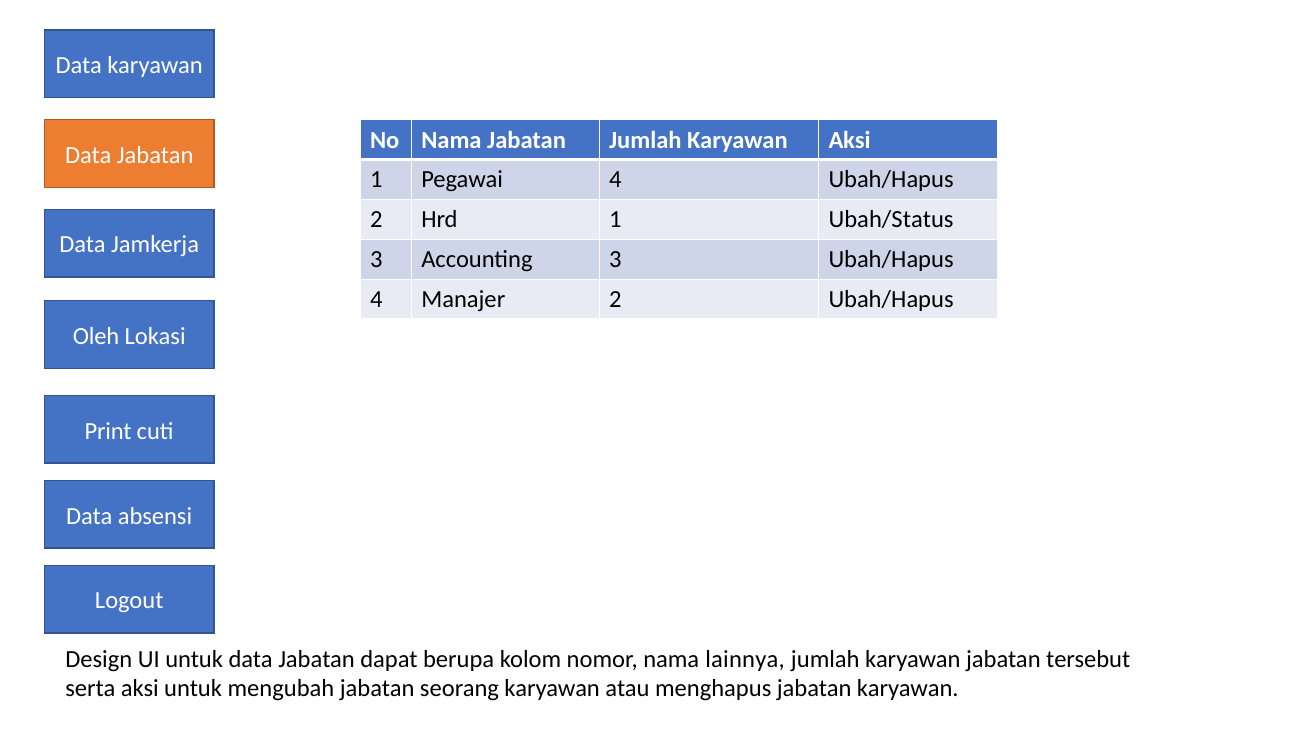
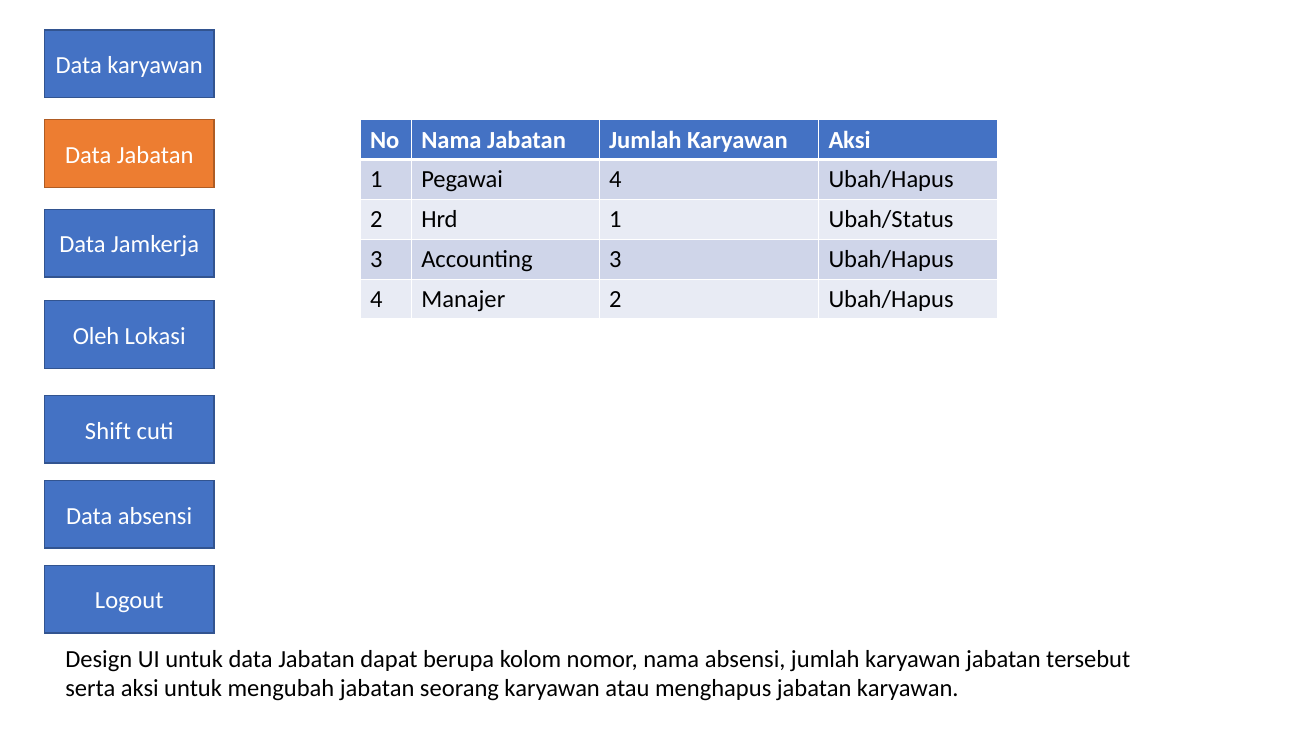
Print: Print -> Shift
nama lainnya: lainnya -> absensi
